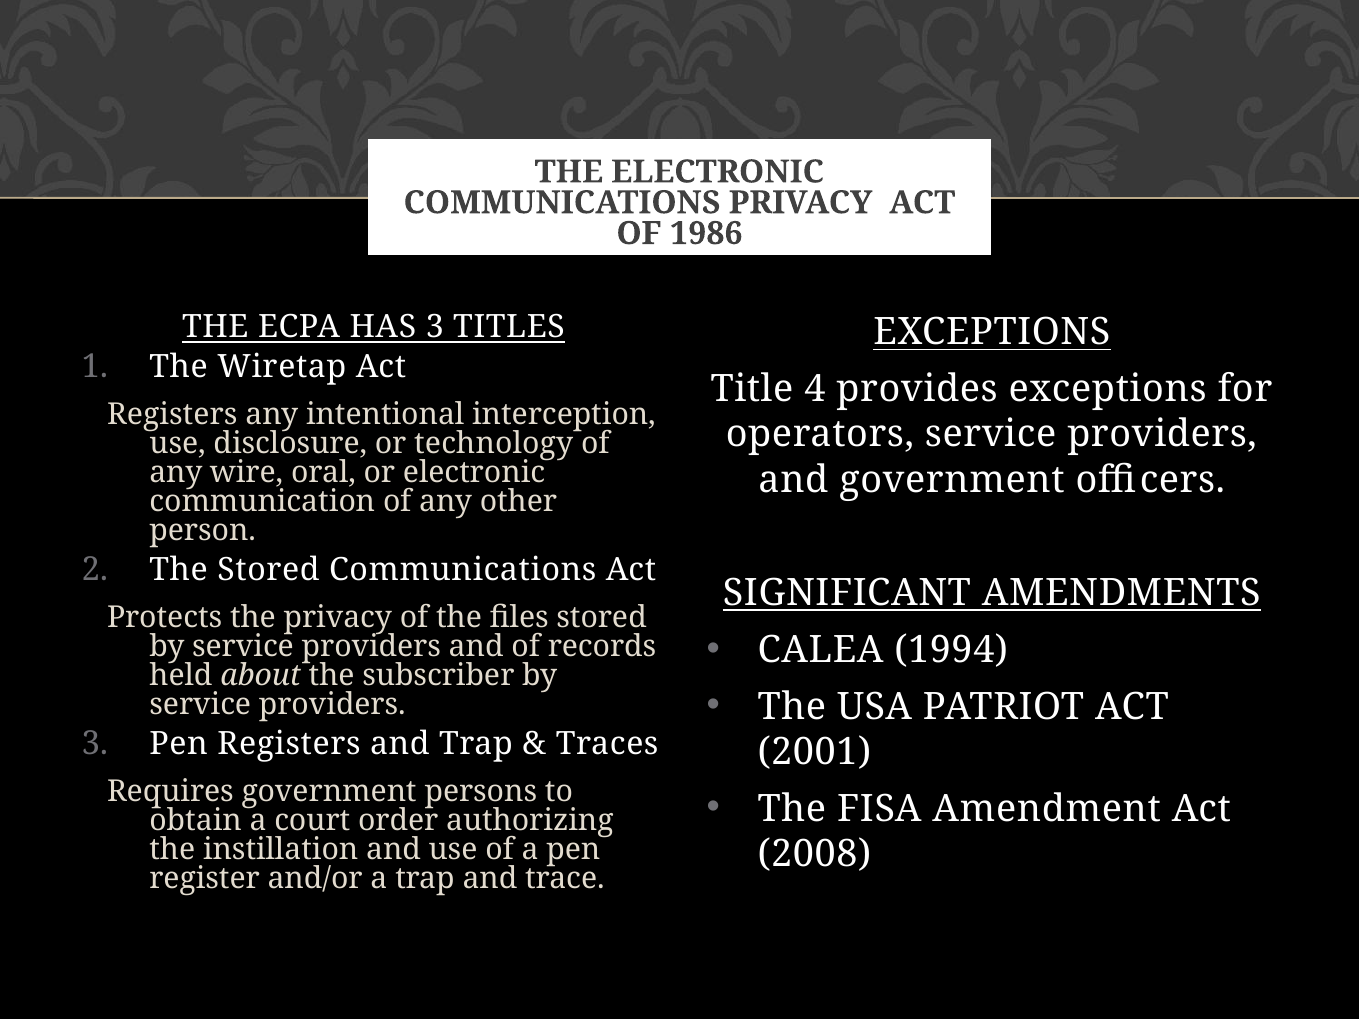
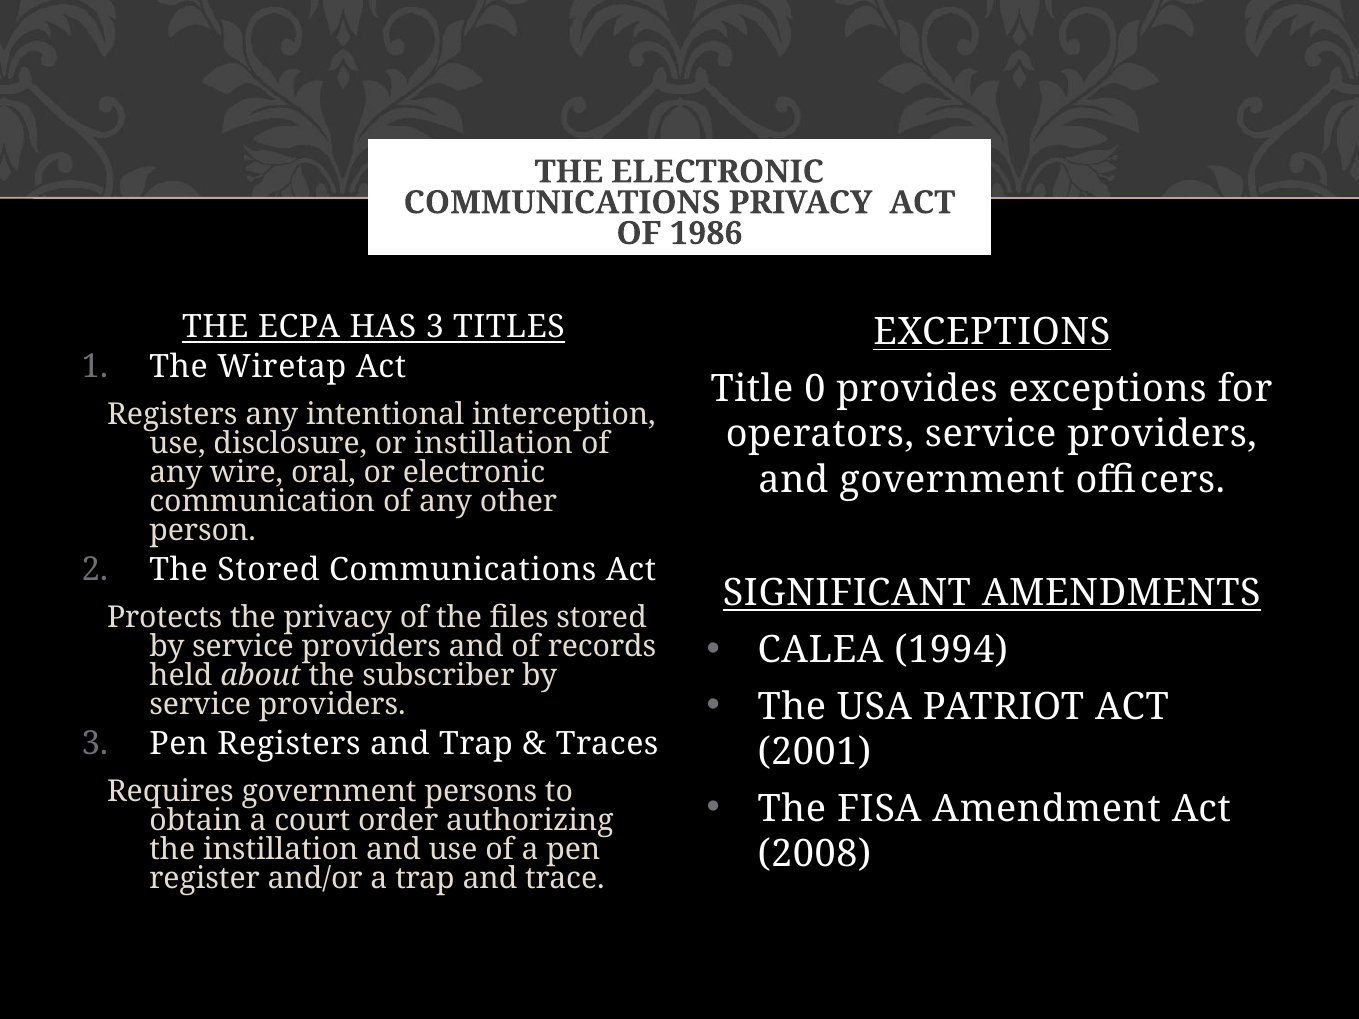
4: 4 -> 0
or technology: technology -> instillation
